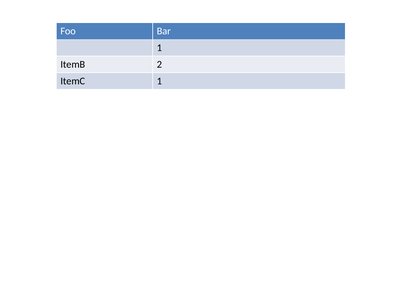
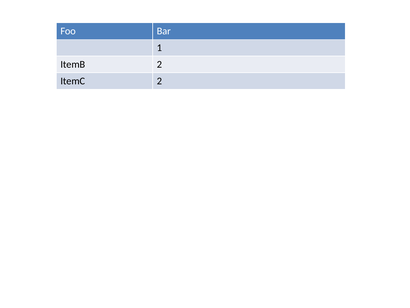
ItemC 1: 1 -> 2
